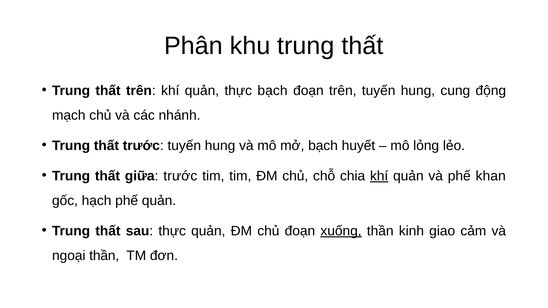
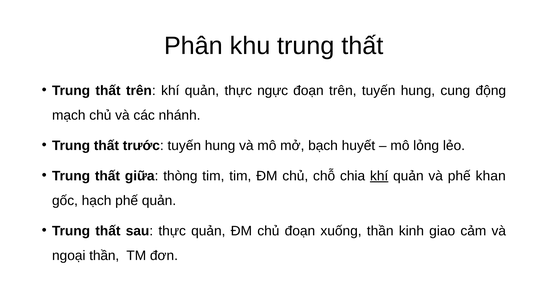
thực bạch: bạch -> ngực
giữa trước: trước -> thòng
xuống underline: present -> none
